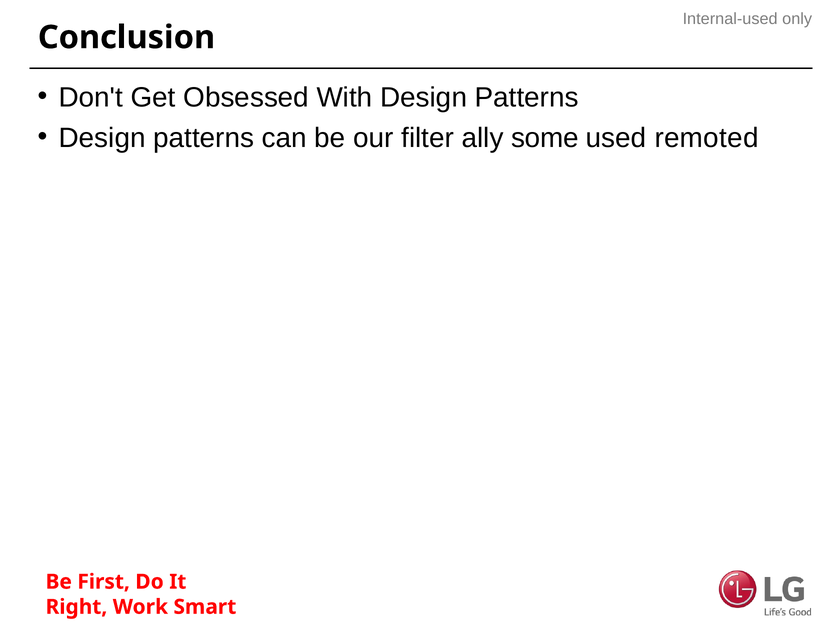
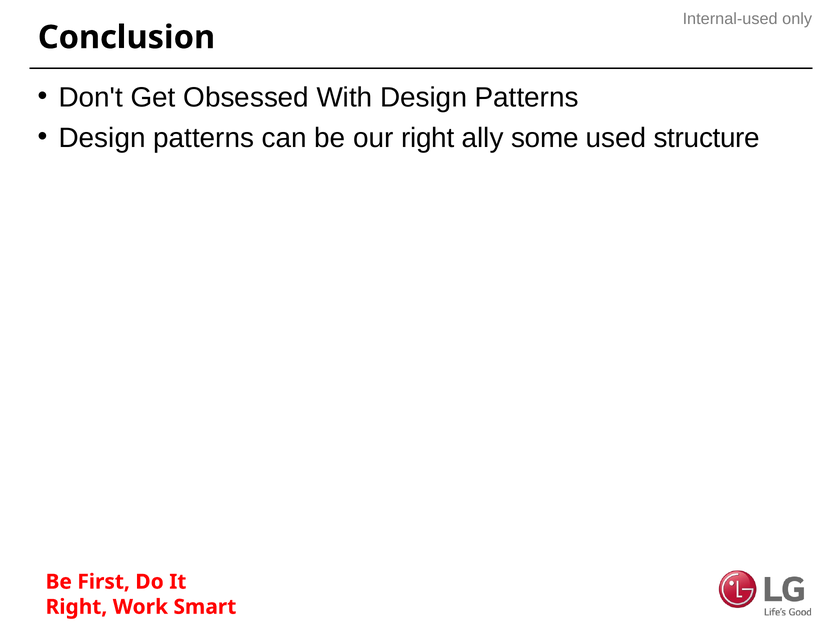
our filter: filter -> right
remoted: remoted -> structure
